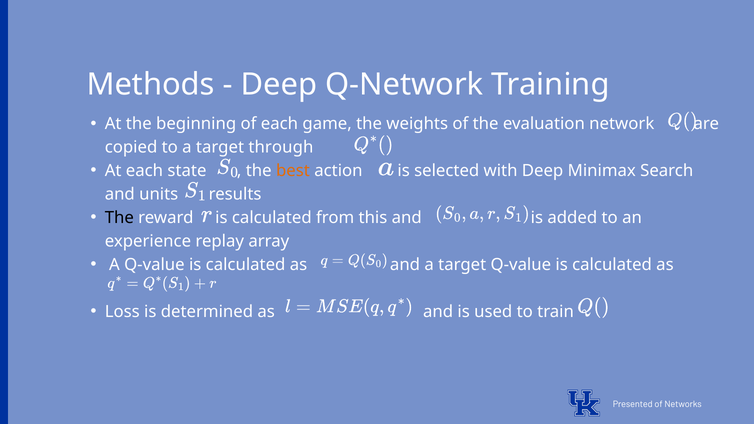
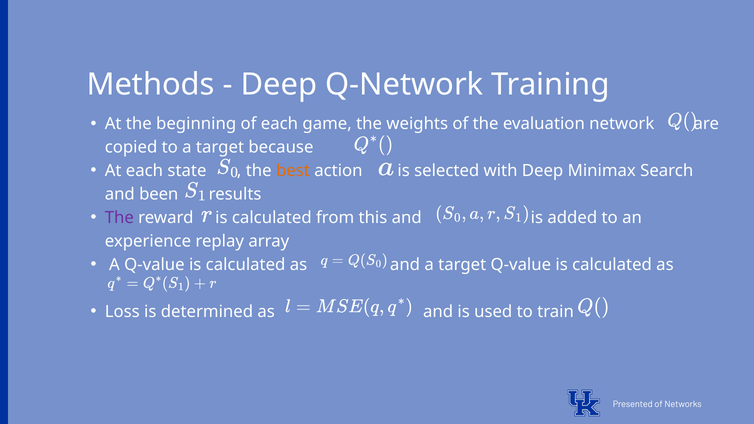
through: through -> because
units: units -> been
The at (119, 218) colour: black -> purple
